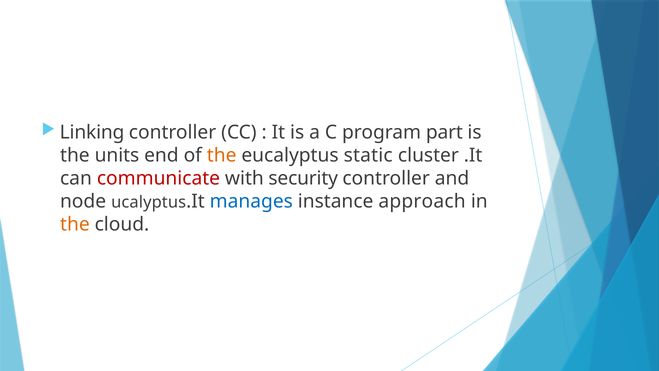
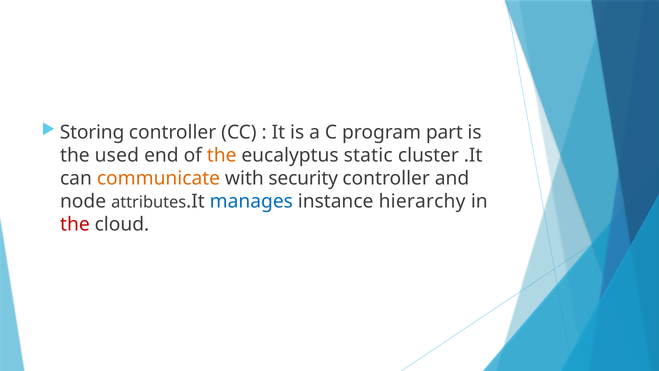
Linking: Linking -> Storing
units: units -> used
communicate colour: red -> orange
ucalyptus: ucalyptus -> attributes
approach: approach -> hierarchy
the at (75, 224) colour: orange -> red
